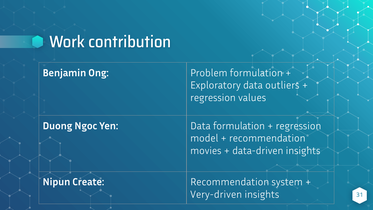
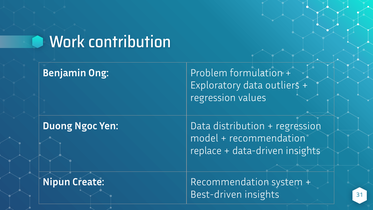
Data formulation: formulation -> distribution
movies: movies -> replace
Very-driven: Very-driven -> Best-driven
